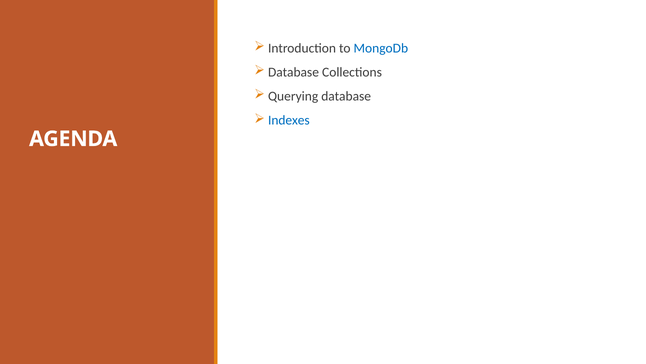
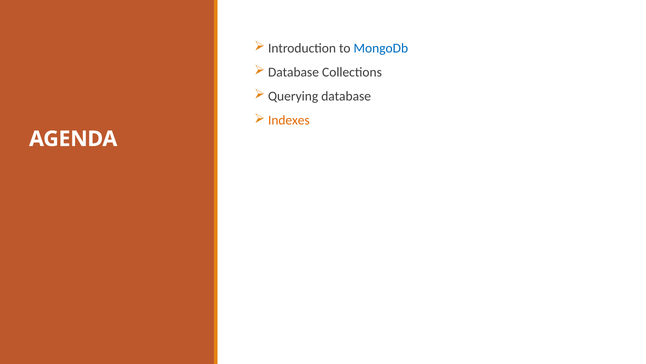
Indexes colour: blue -> orange
